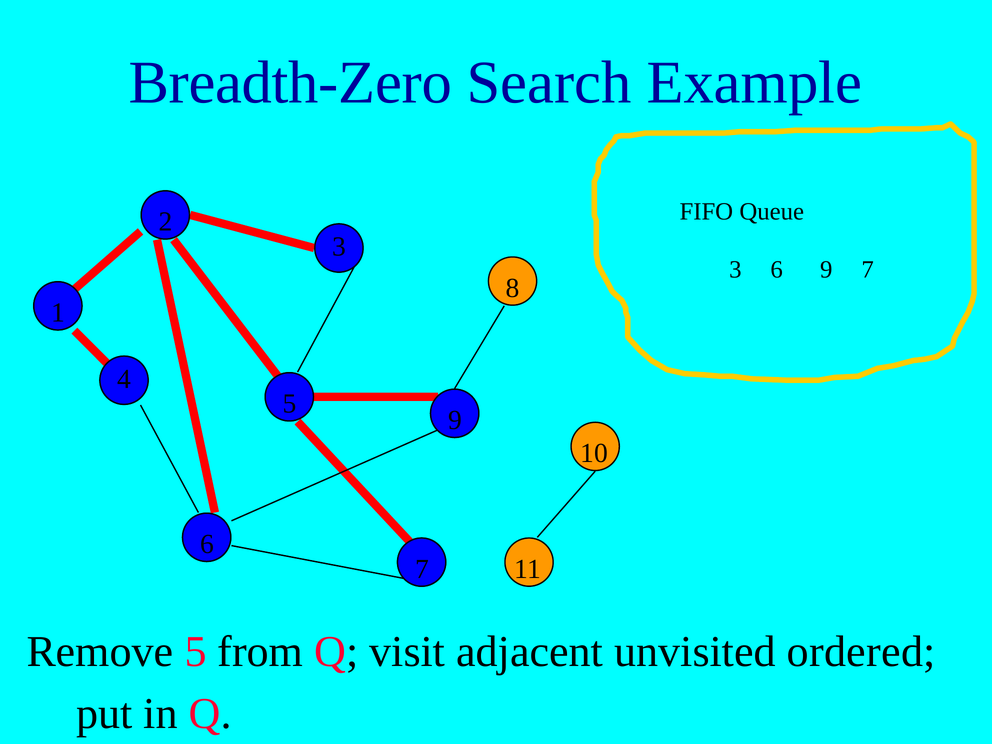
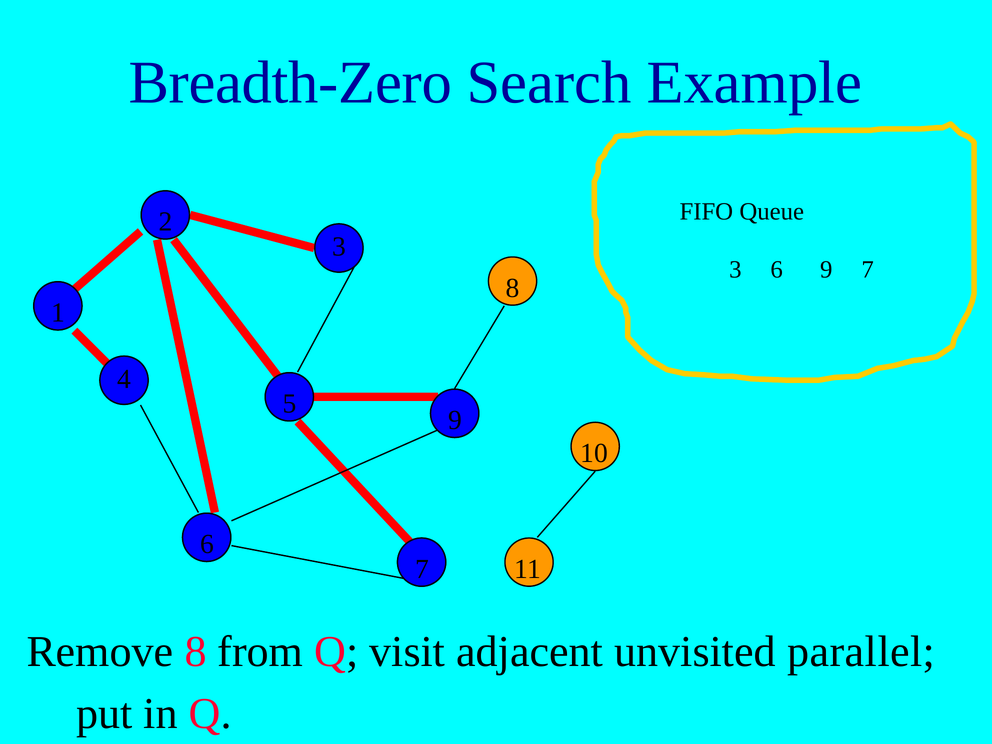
Remove 5: 5 -> 8
ordered: ordered -> parallel
